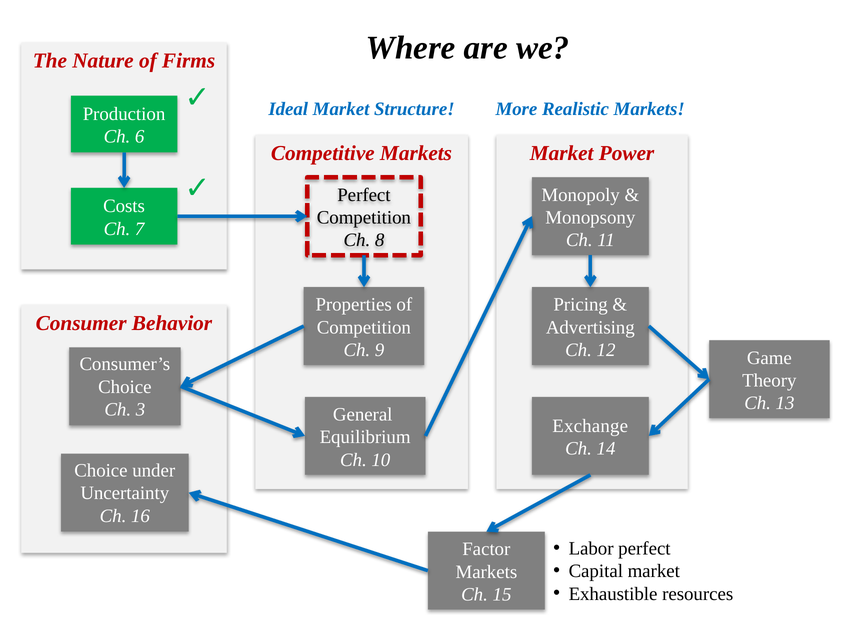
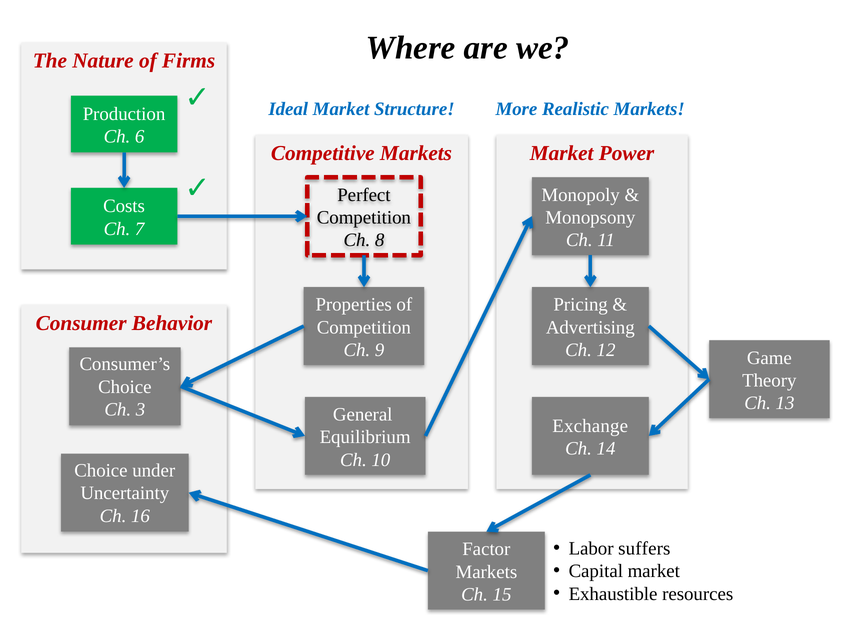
Labor perfect: perfect -> suffers
